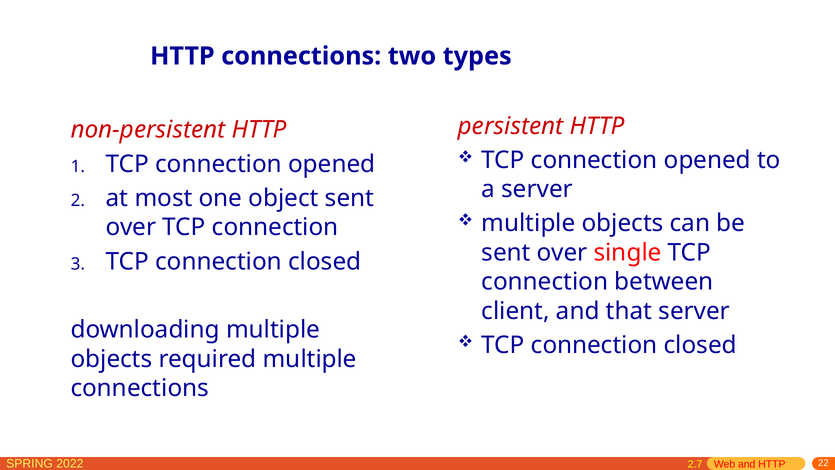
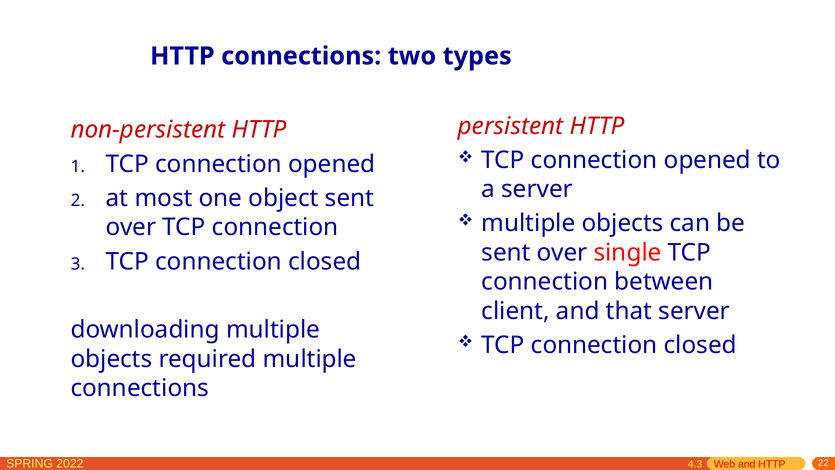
2.7: 2.7 -> 4.3
